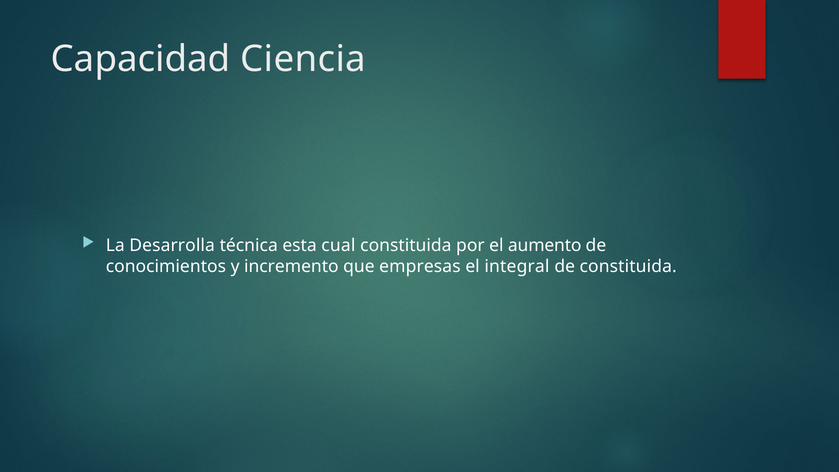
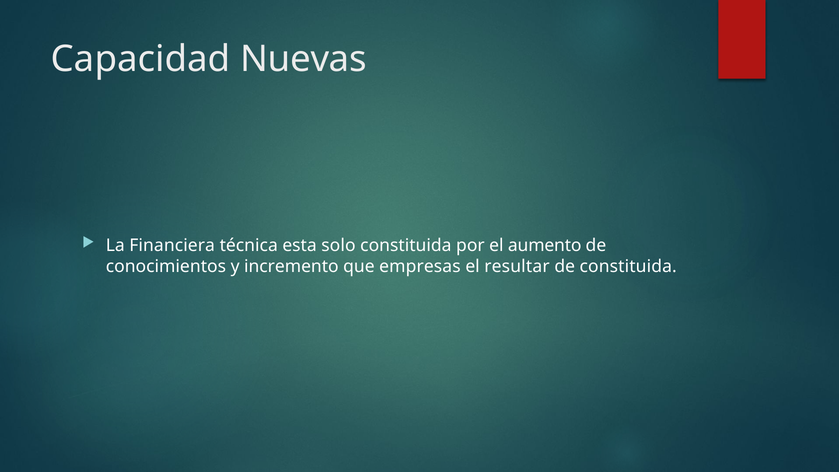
Ciencia: Ciencia -> Nuevas
Desarrolla: Desarrolla -> Financiera
cual: cual -> solo
integral: integral -> resultar
